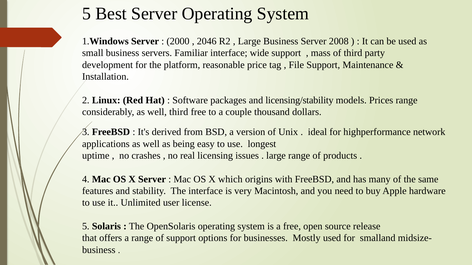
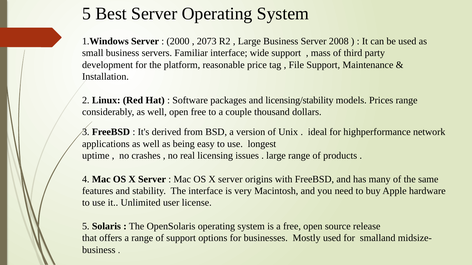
2046: 2046 -> 2073
well third: third -> open
which at (230, 179): which -> server
